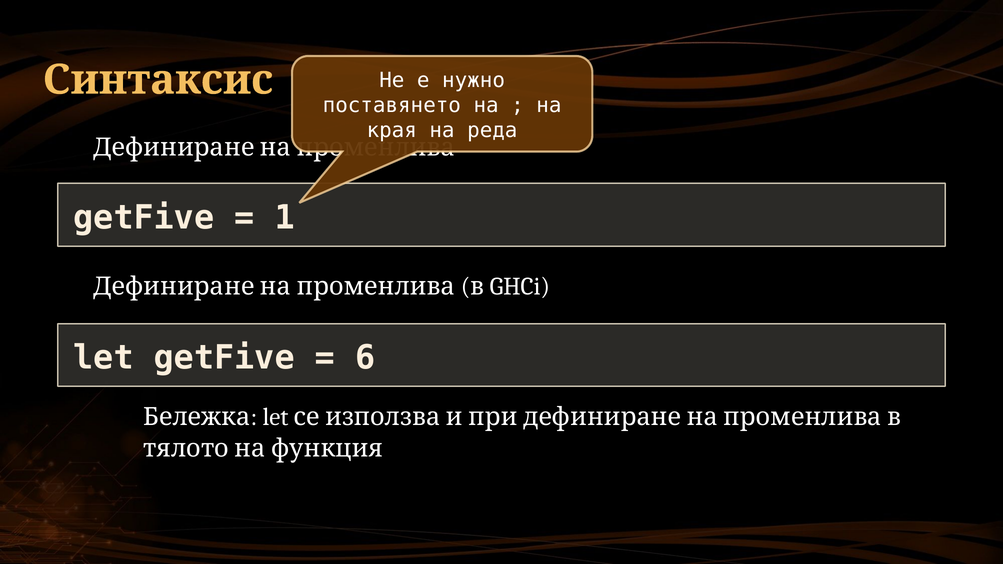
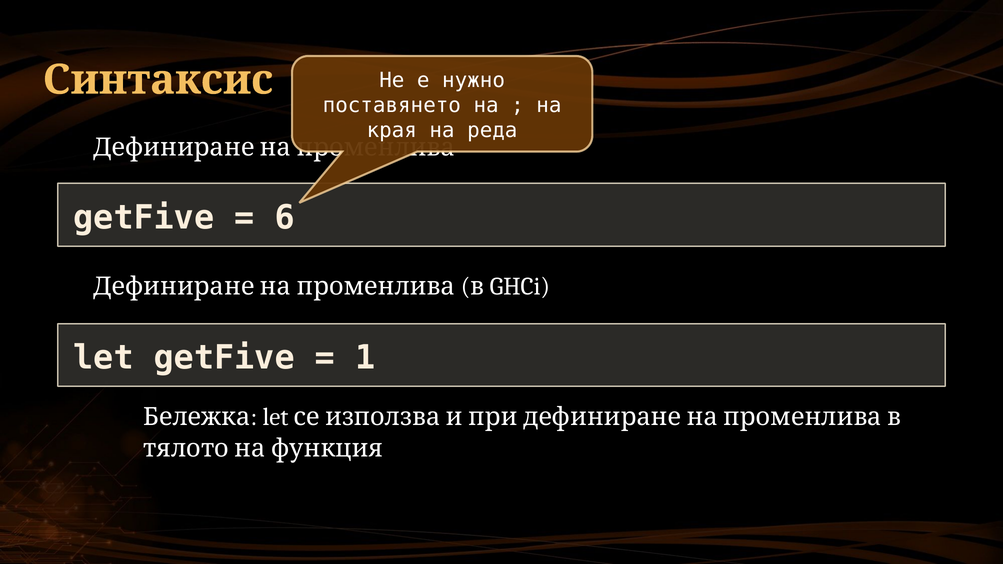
1: 1 -> 6
6: 6 -> 1
